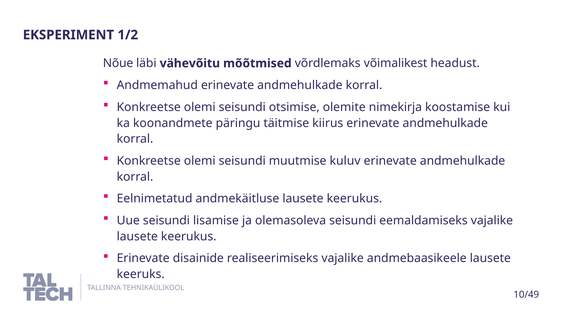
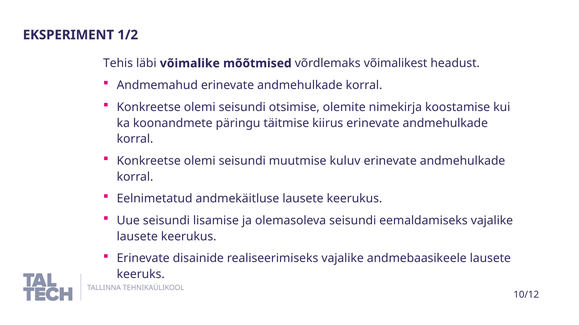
Nõue: Nõue -> Tehis
vähevõitu: vähevõitu -> võimalike
10/49: 10/49 -> 10/12
